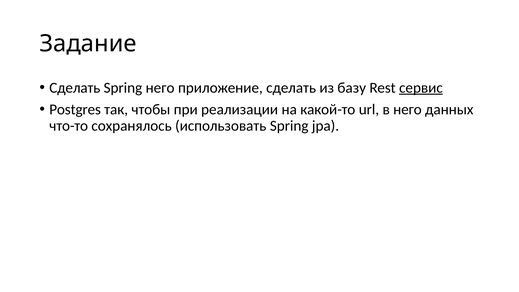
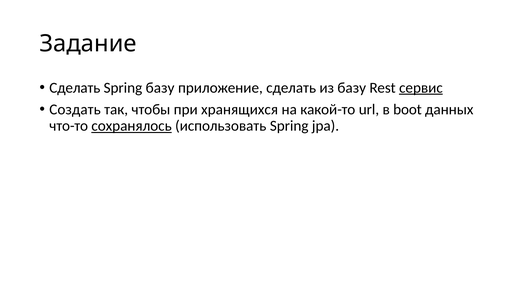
Spring него: него -> базу
Postgres: Postgres -> Создать
реализации: реализации -> хранящихся
в него: него -> boot
сохранялось underline: none -> present
